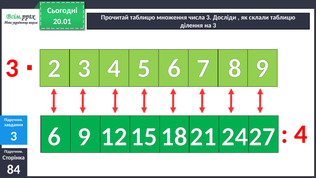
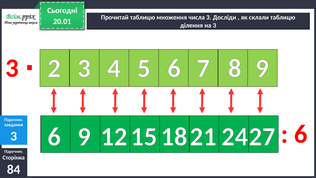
4 at (301, 134): 4 -> 6
